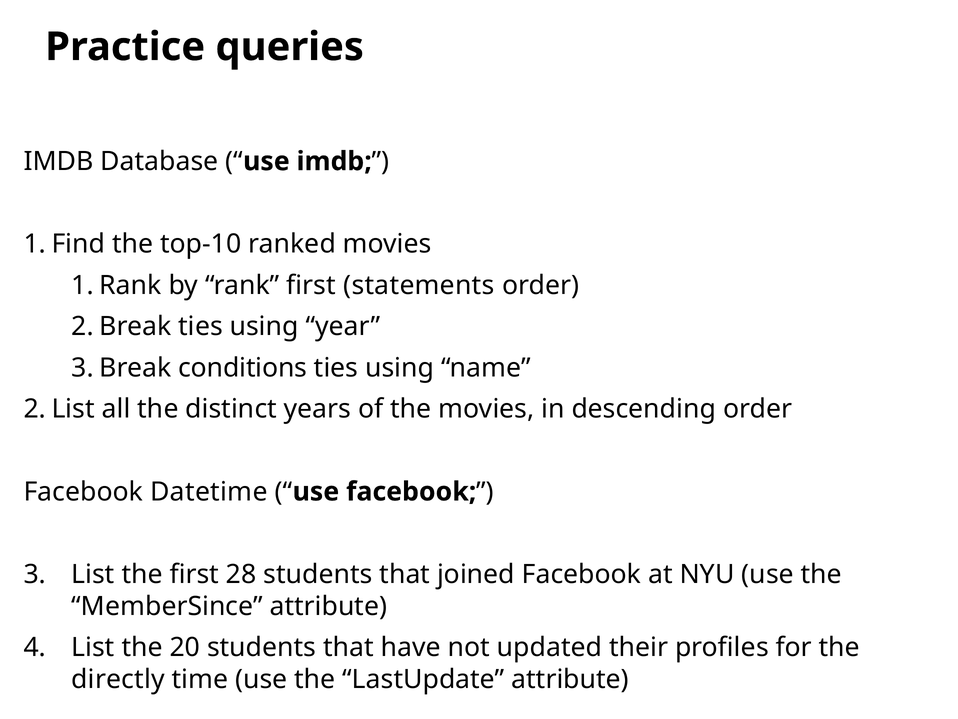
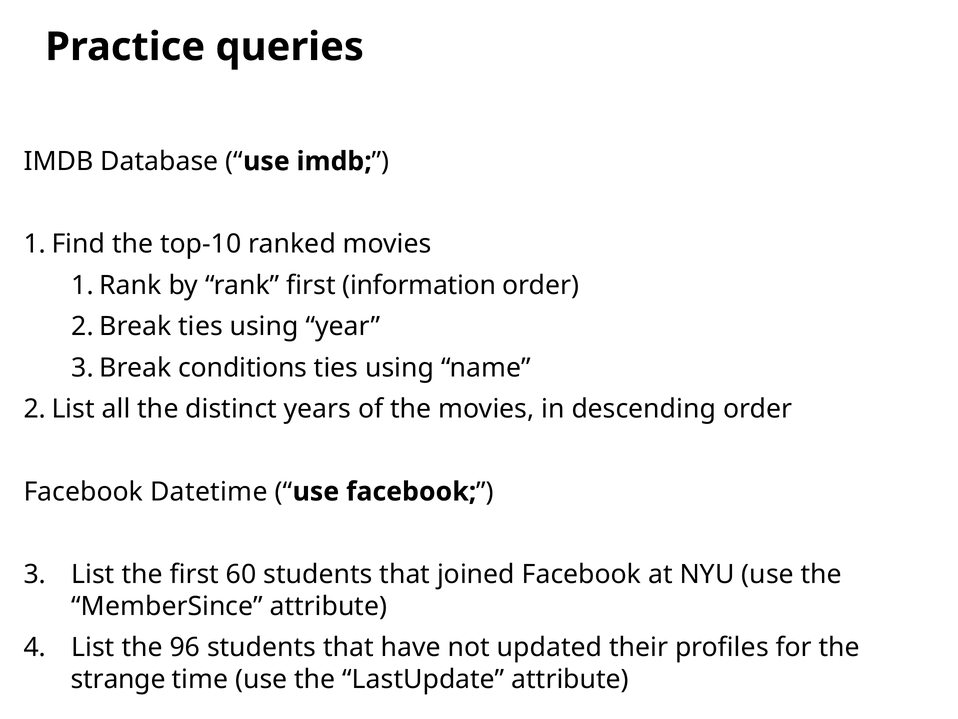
statements: statements -> information
28: 28 -> 60
20: 20 -> 96
directly: directly -> strange
